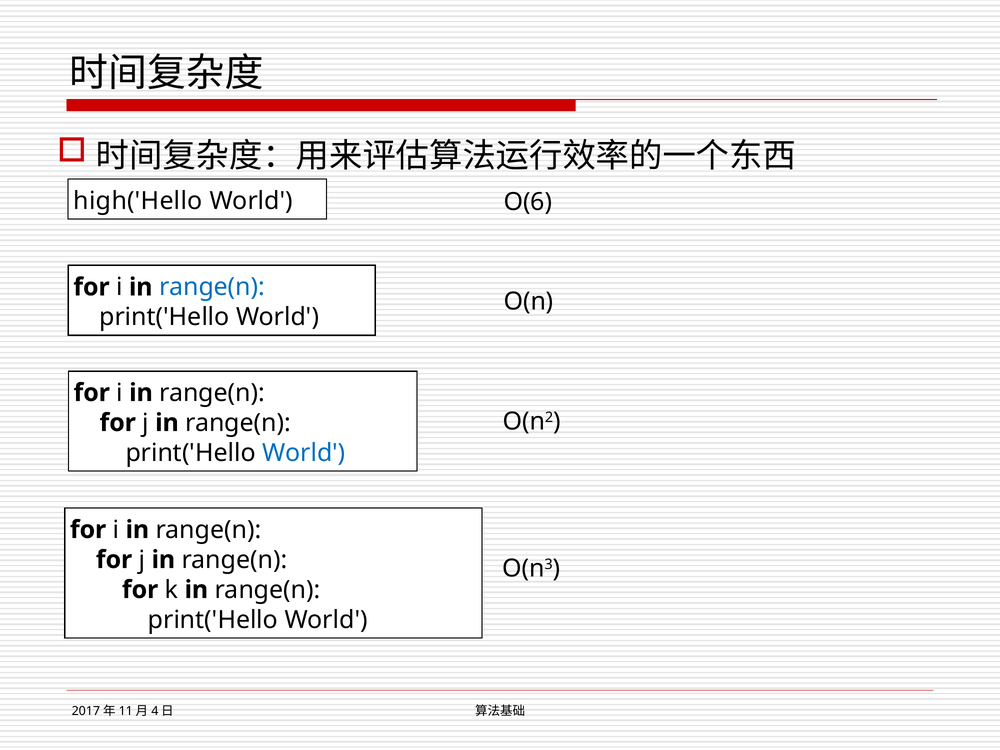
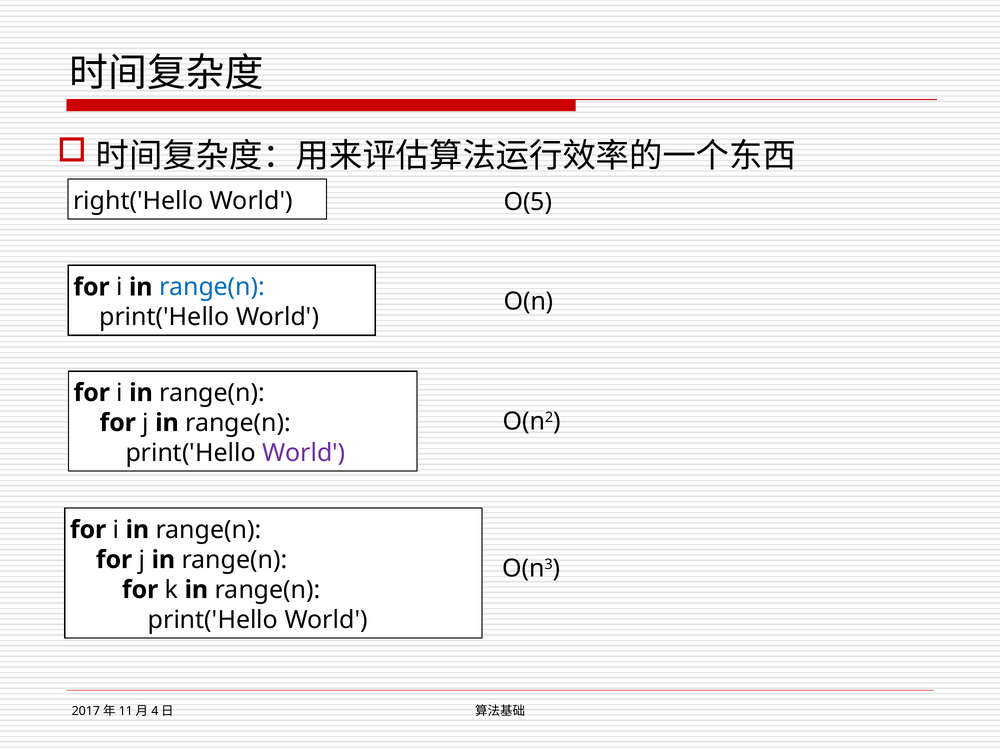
high('Hello: high('Hello -> right('Hello
O(6: O(6 -> O(5
World at (304, 453) colour: blue -> purple
